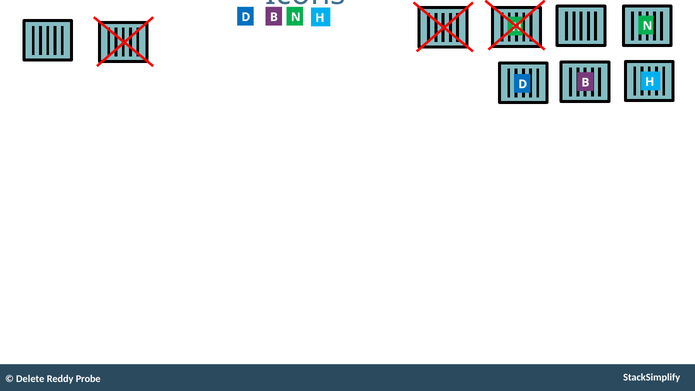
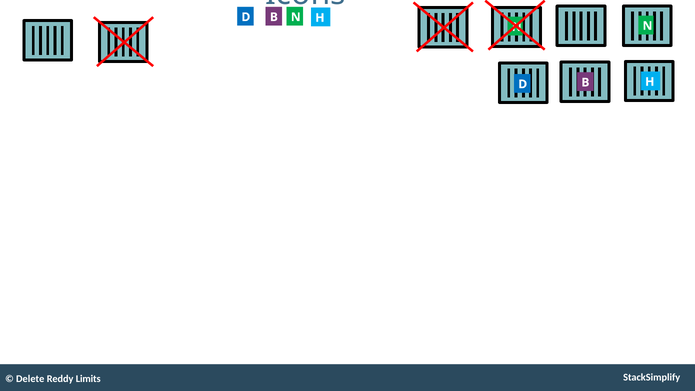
Probe: Probe -> Limits
